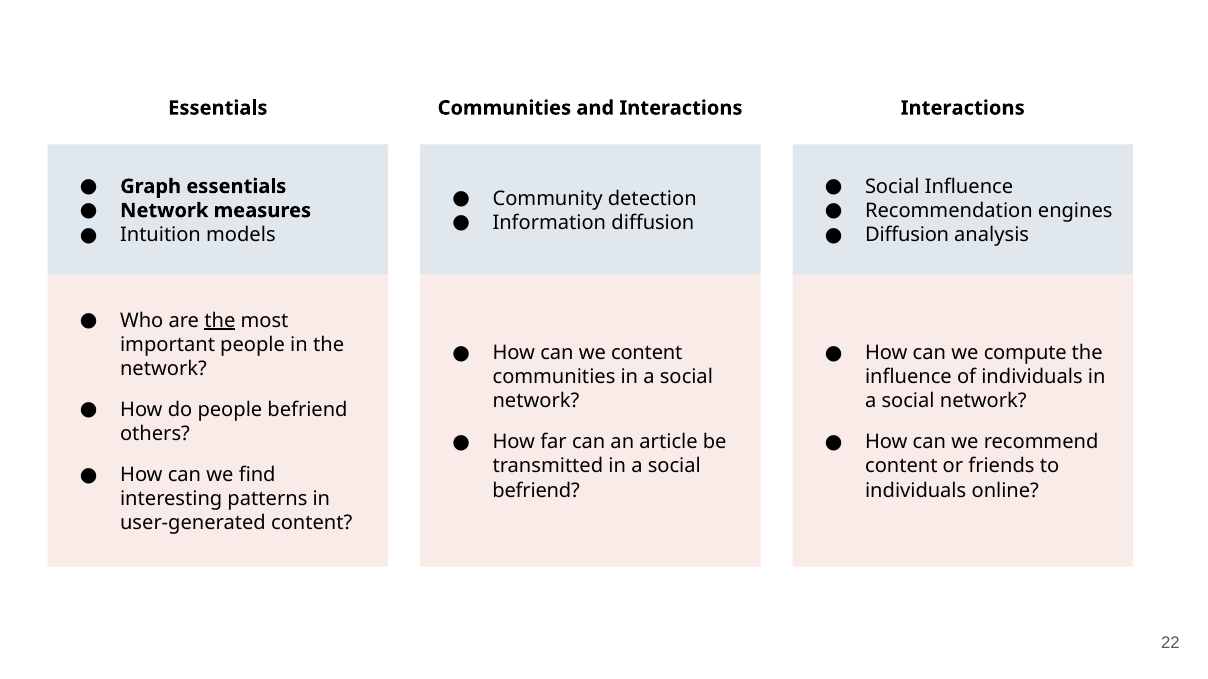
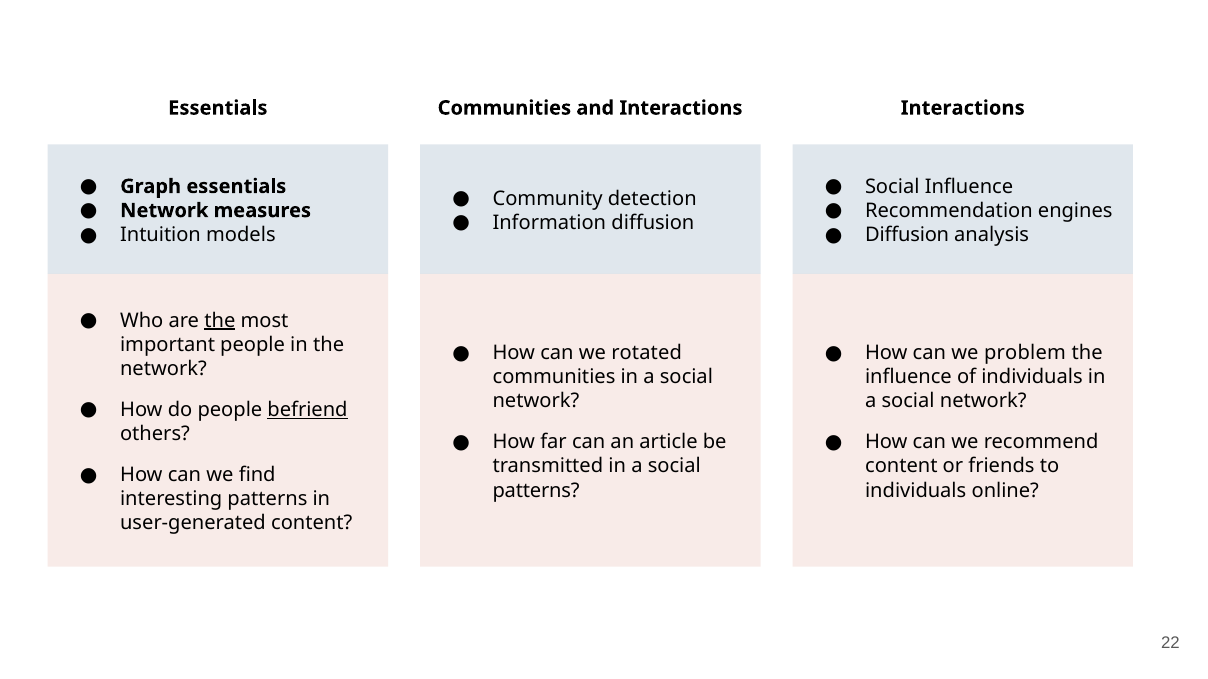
we content: content -> rotated
compute: compute -> problem
befriend at (308, 410) underline: none -> present
befriend at (536, 491): befriend -> patterns
